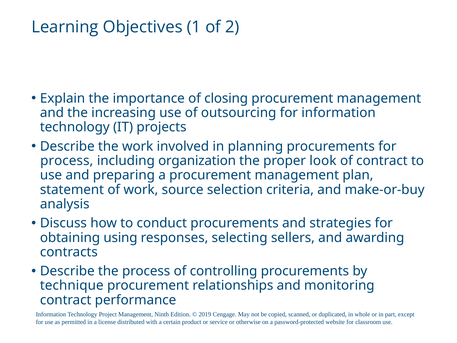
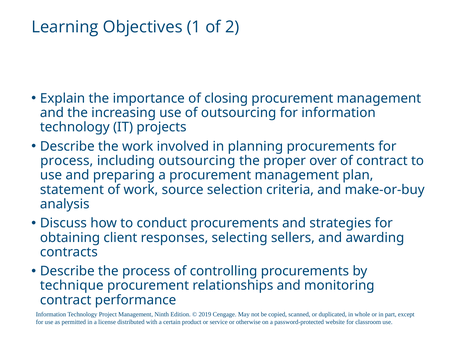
including organization: organization -> outsourcing
look: look -> over
using: using -> client
